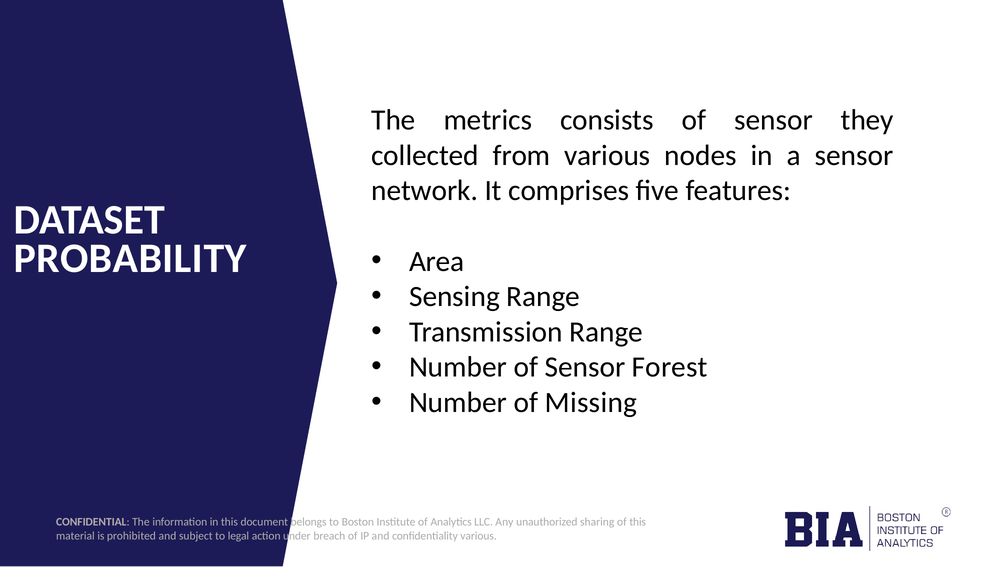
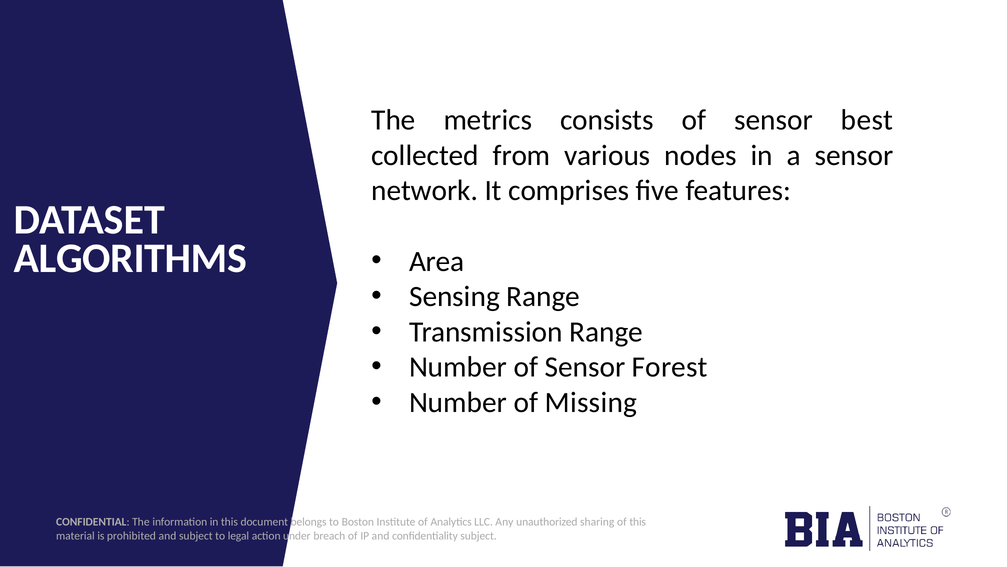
they: they -> best
PROBABILITY: PROBABILITY -> ALGORITHMS
confidentiality various: various -> subject
